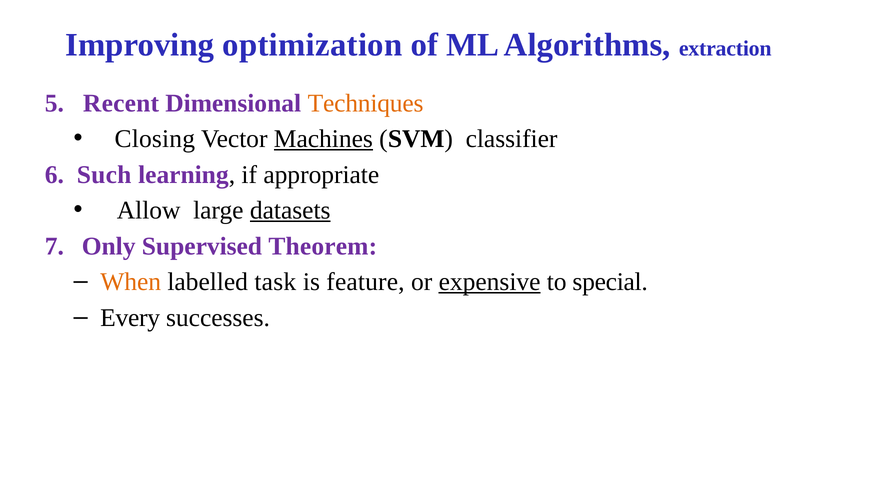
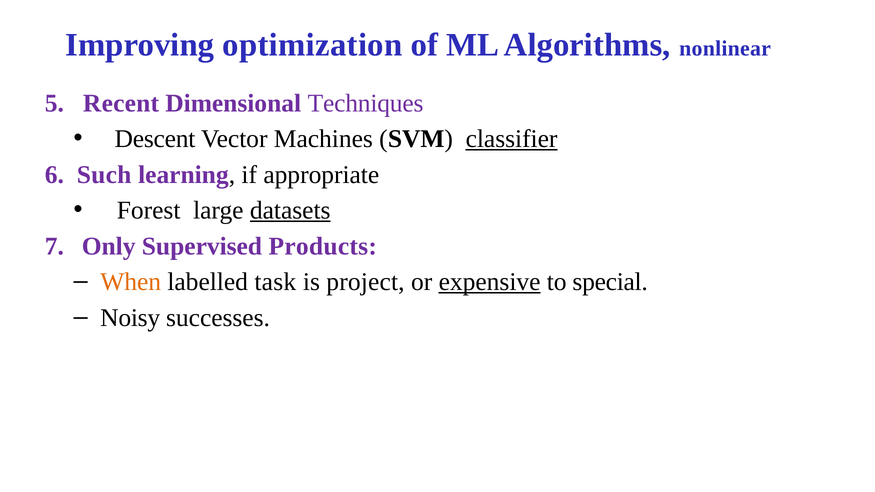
extraction: extraction -> nonlinear
Techniques colour: orange -> purple
Closing: Closing -> Descent
Machines underline: present -> none
classifier underline: none -> present
Allow: Allow -> Forest
Theorem: Theorem -> Products
feature: feature -> project
Every: Every -> Noisy
